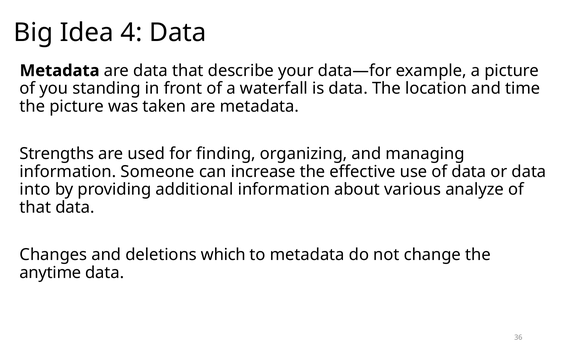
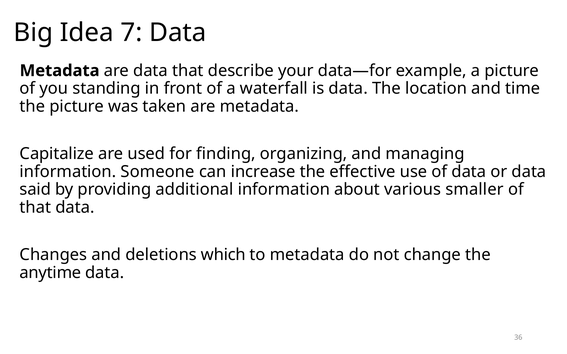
4: 4 -> 7
Strengths: Strengths -> Capitalize
into: into -> said
analyze: analyze -> smaller
